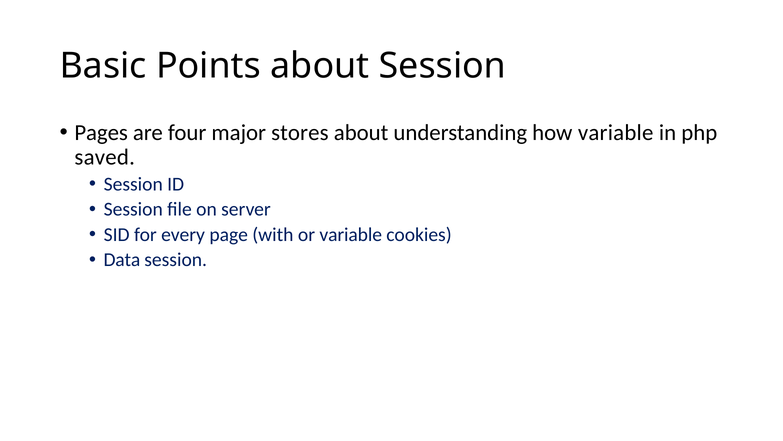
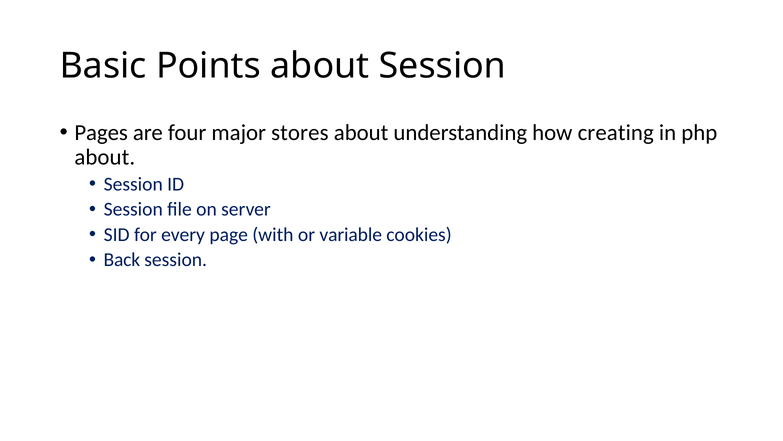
how variable: variable -> creating
saved at (105, 157): saved -> about
Data: Data -> Back
